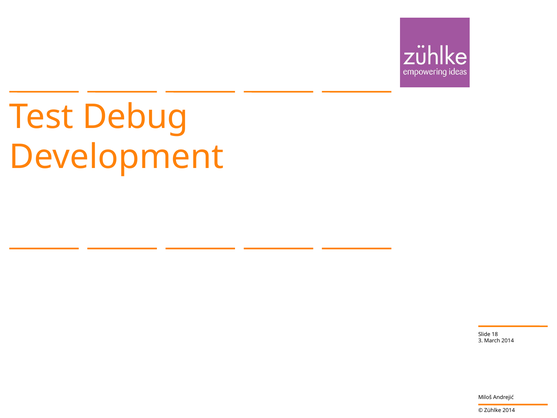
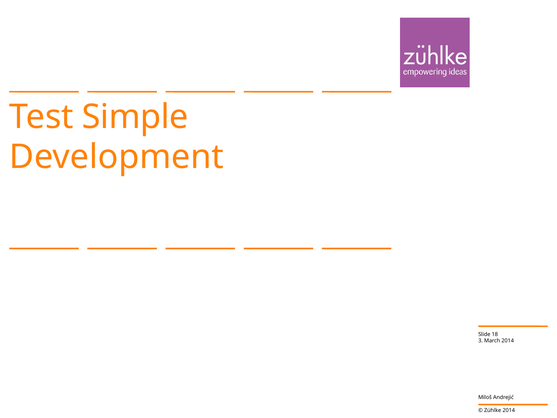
Debug: Debug -> Simple
